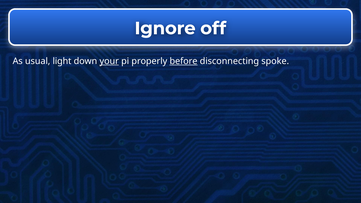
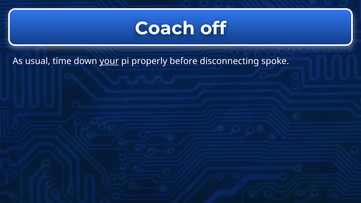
Ignore: Ignore -> Coach
light: light -> time
before underline: present -> none
